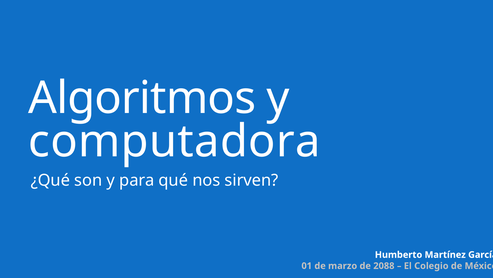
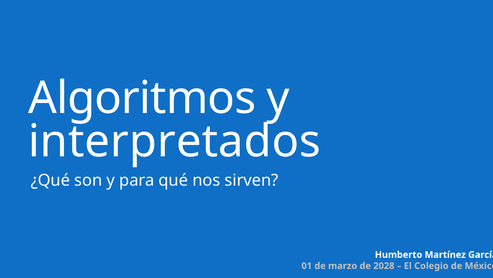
computadora: computadora -> interpretados
2088: 2088 -> 2028
